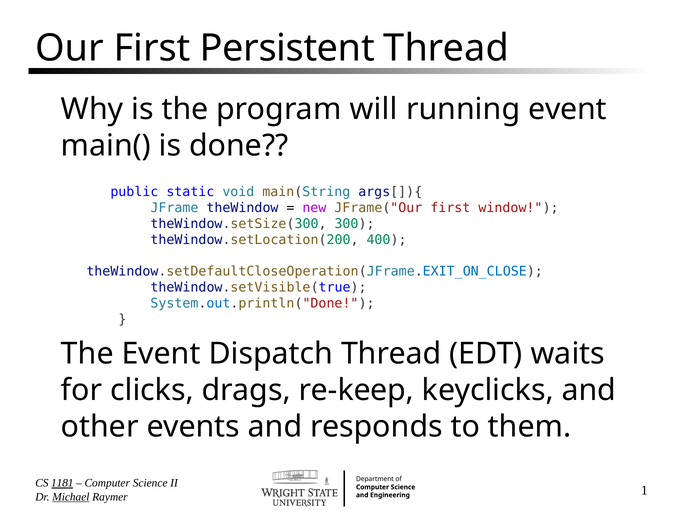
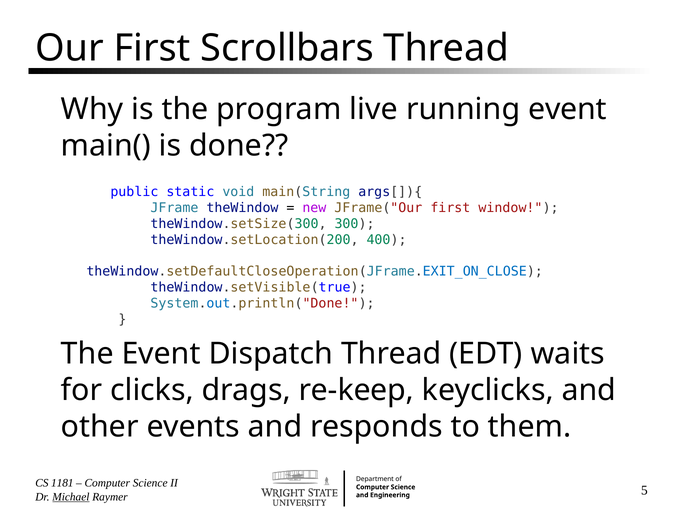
Persistent: Persistent -> Scrollbars
will: will -> live
1181 underline: present -> none
1: 1 -> 5
